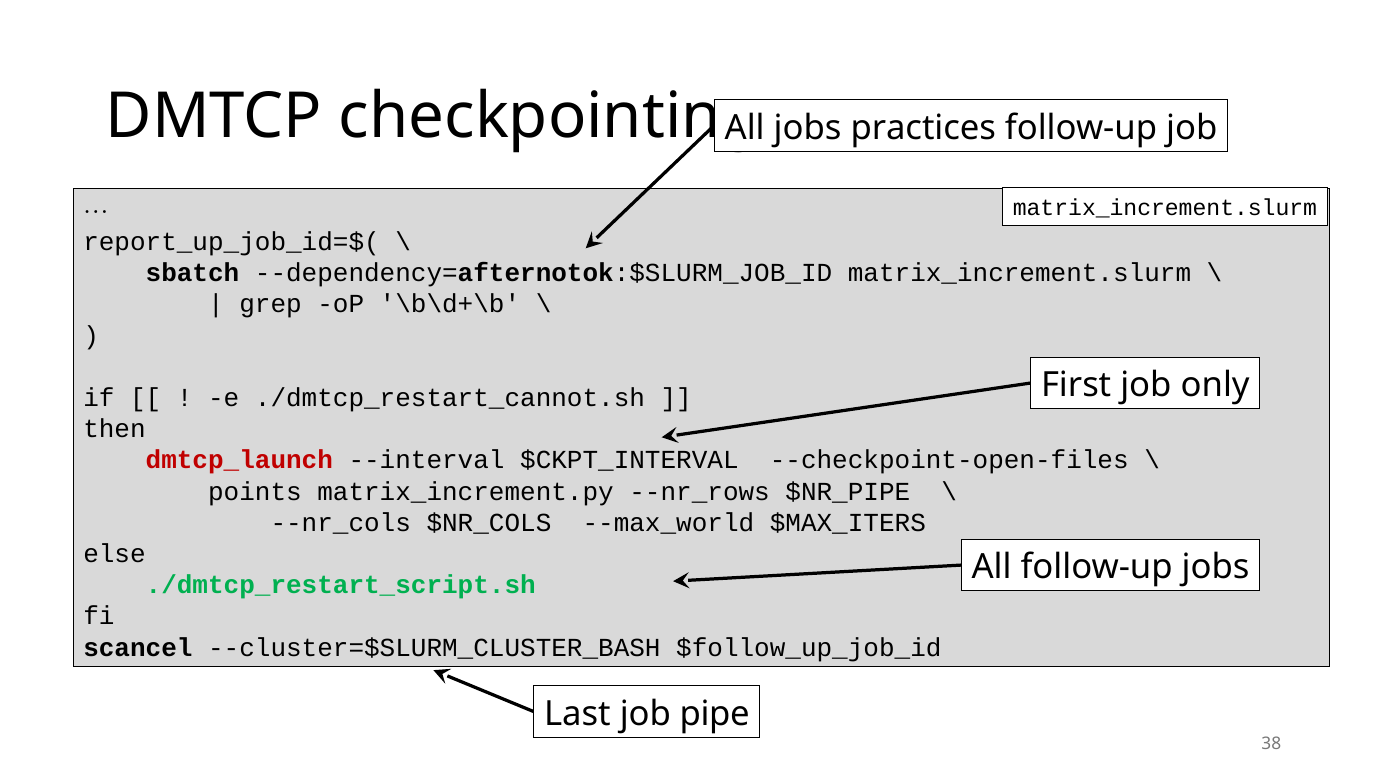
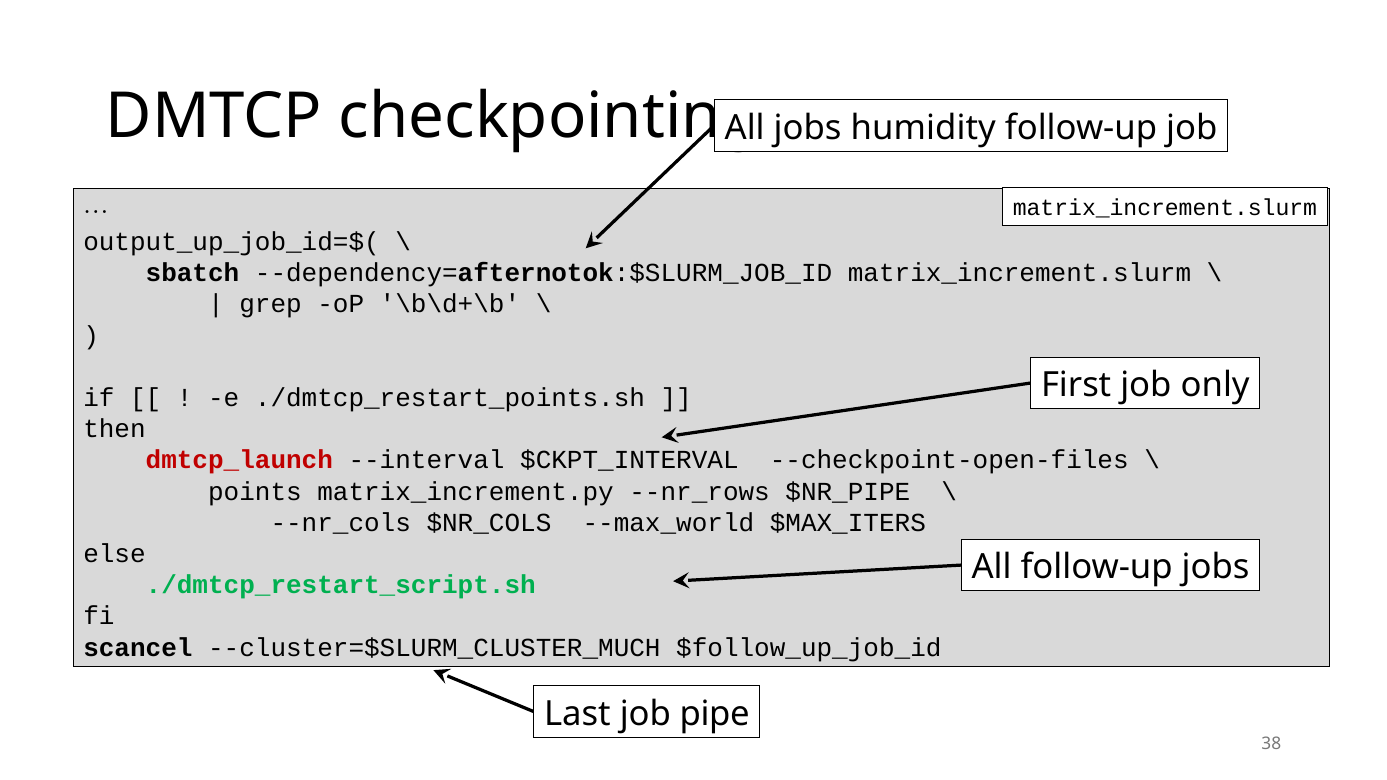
practices: practices -> humidity
report_up_job_id=$(: report_up_job_id=$( -> output_up_job_id=$(
./dmtcp_restart_cannot.sh: ./dmtcp_restart_cannot.sh -> ./dmtcp_restart_points.sh
--cluster=$SLURM_CLUSTER_BASH: --cluster=$SLURM_CLUSTER_BASH -> --cluster=$SLURM_CLUSTER_MUCH
